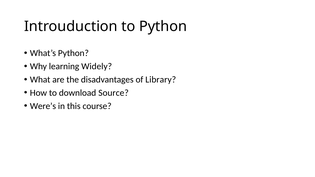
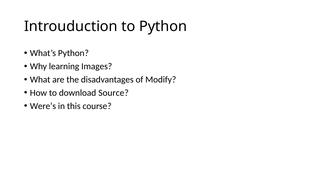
Widely: Widely -> Images
Library: Library -> Modify
